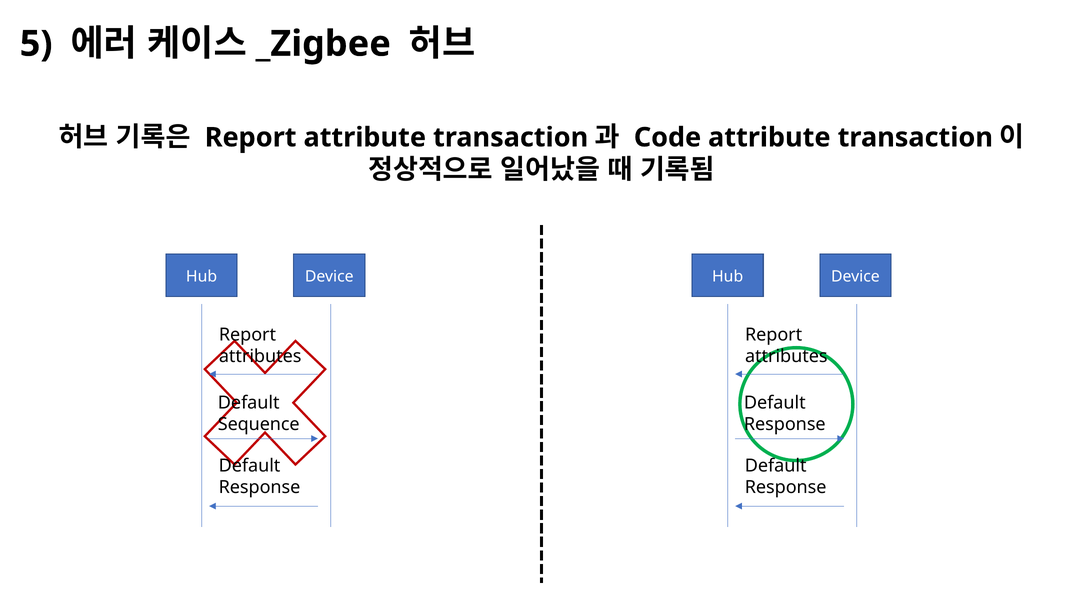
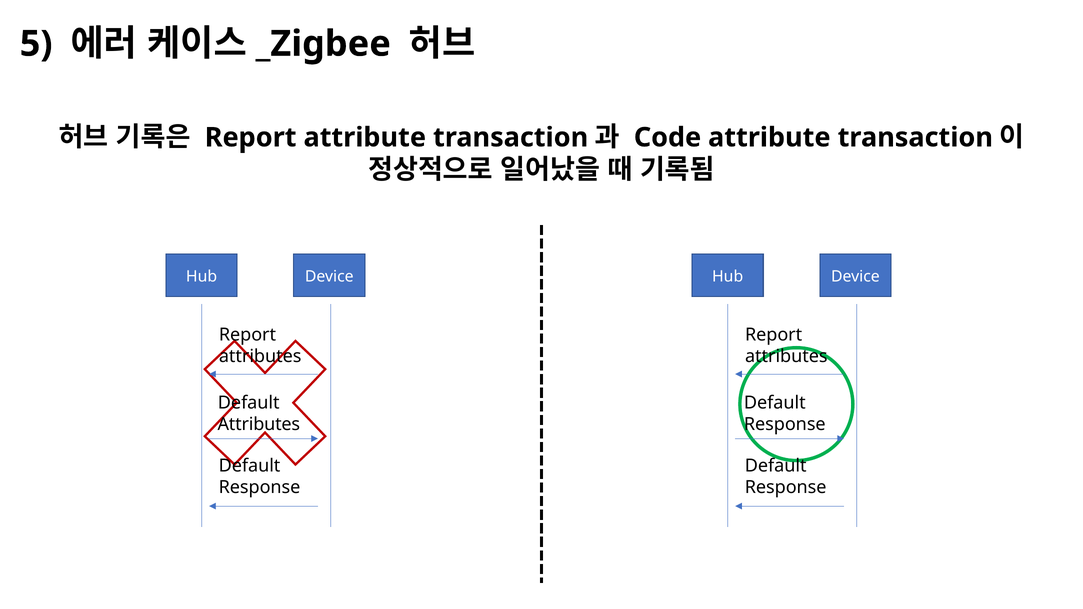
Sequence at (259, 424): Sequence -> Attributes
